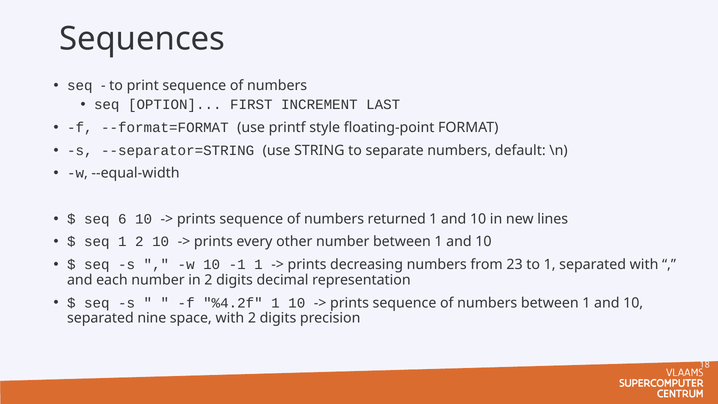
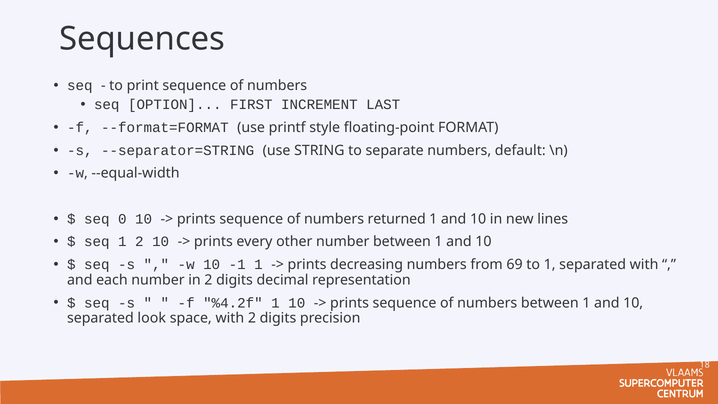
6: 6 -> 0
23: 23 -> 69
nine: nine -> look
